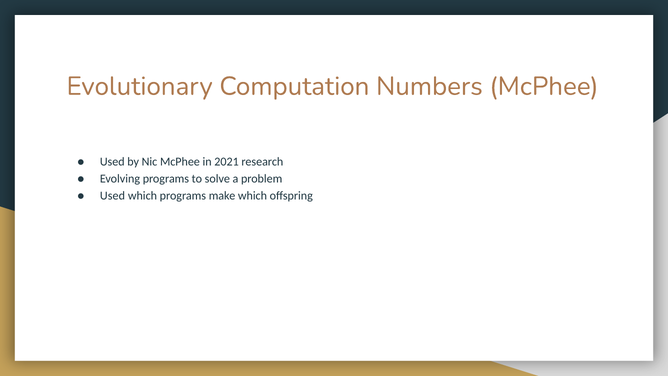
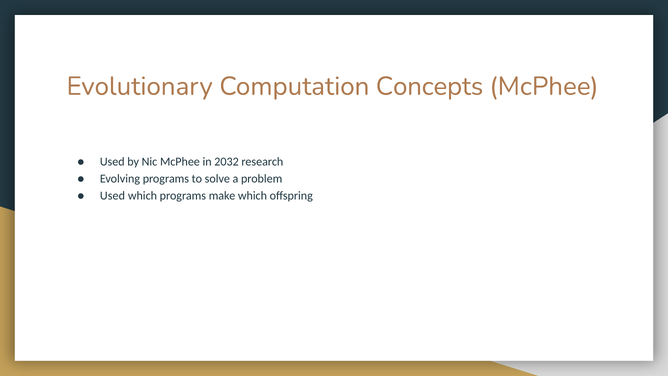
Numbers: Numbers -> Concepts
2021: 2021 -> 2032
